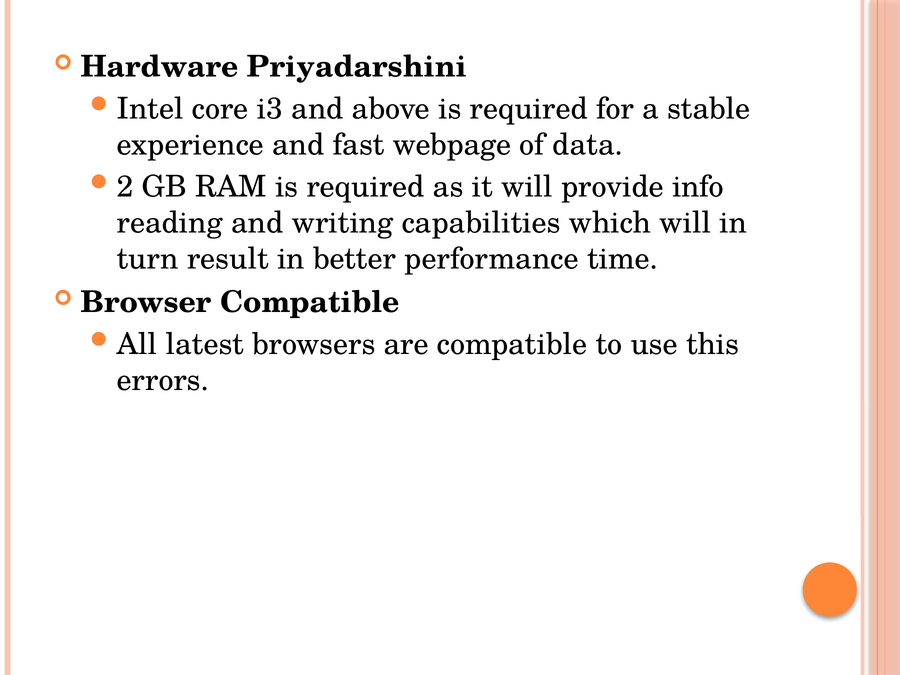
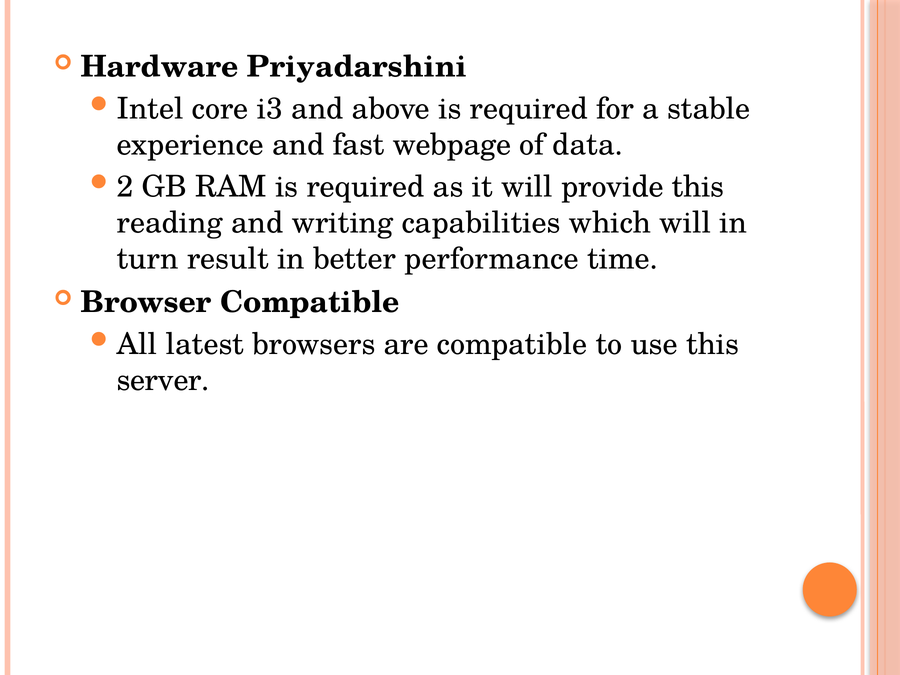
provide info: info -> this
errors: errors -> server
